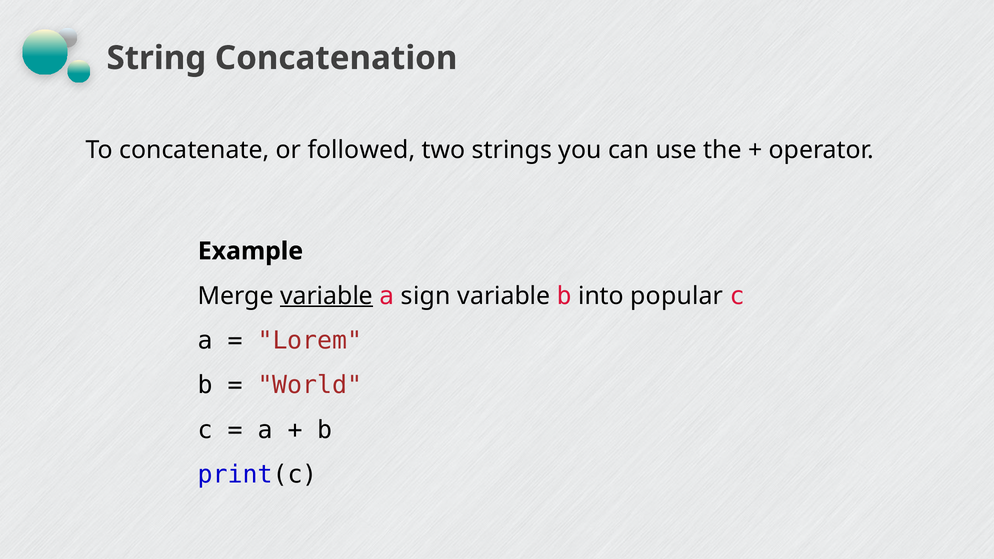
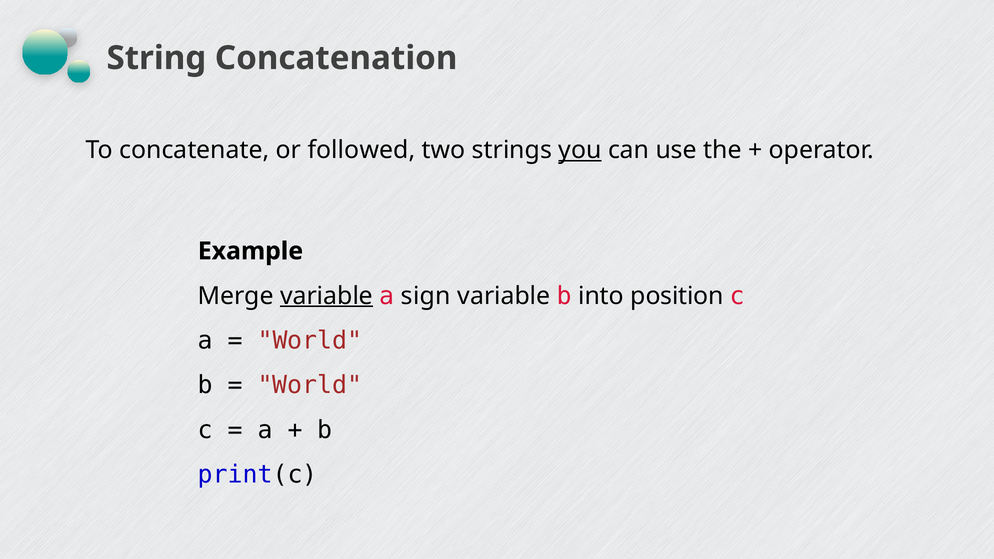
you underline: none -> present
popular: popular -> position
Lorem at (310, 341): Lorem -> World
